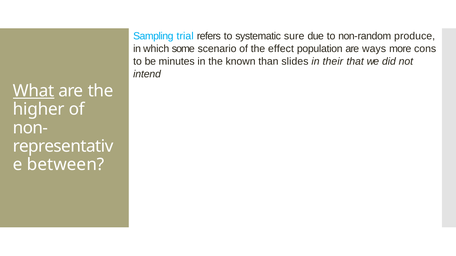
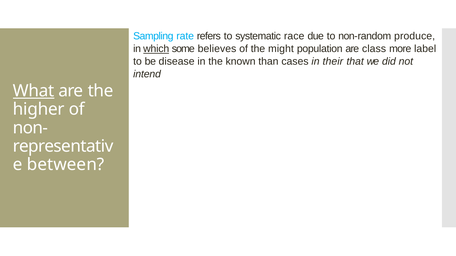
trial: trial -> rate
sure: sure -> race
which underline: none -> present
scenario: scenario -> believes
effect: effect -> might
ways: ways -> class
cons: cons -> label
minutes: minutes -> disease
slides: slides -> cases
